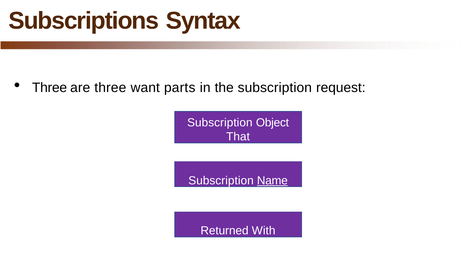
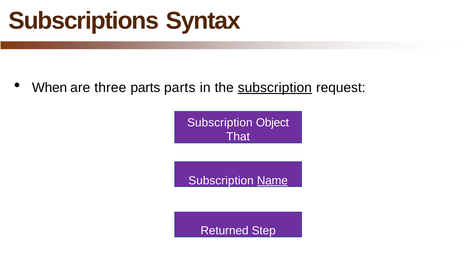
Three at (50, 88): Three -> When
three want: want -> parts
subscription at (275, 88) underline: none -> present
With: With -> Step
